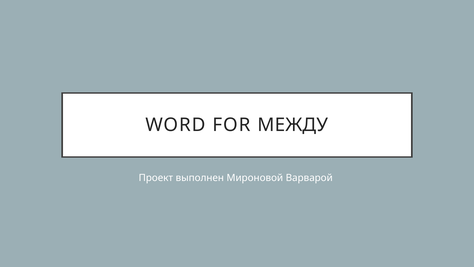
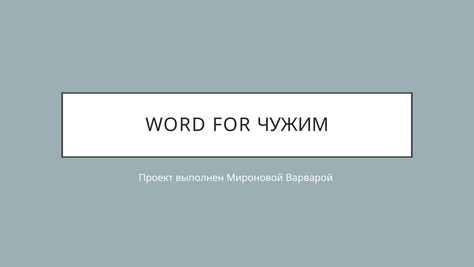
МЕЖДУ: МЕЖДУ -> ЧУЖИМ
